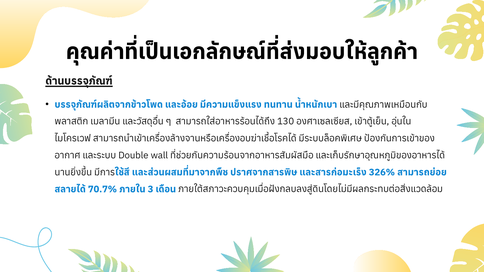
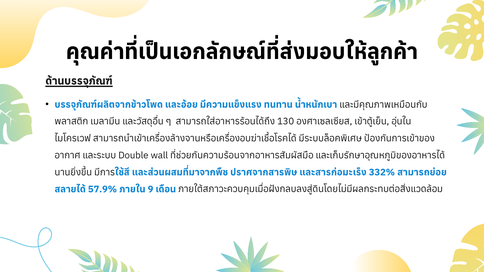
326%: 326% -> 332%
70.7%: 70.7% -> 57.9%
3: 3 -> 9
